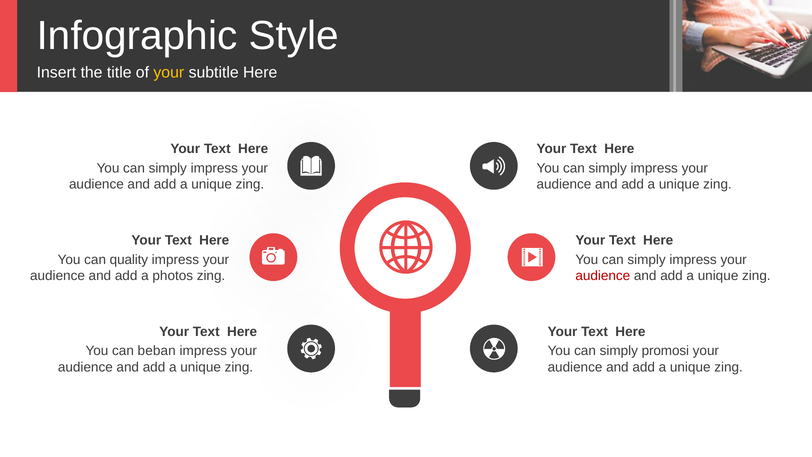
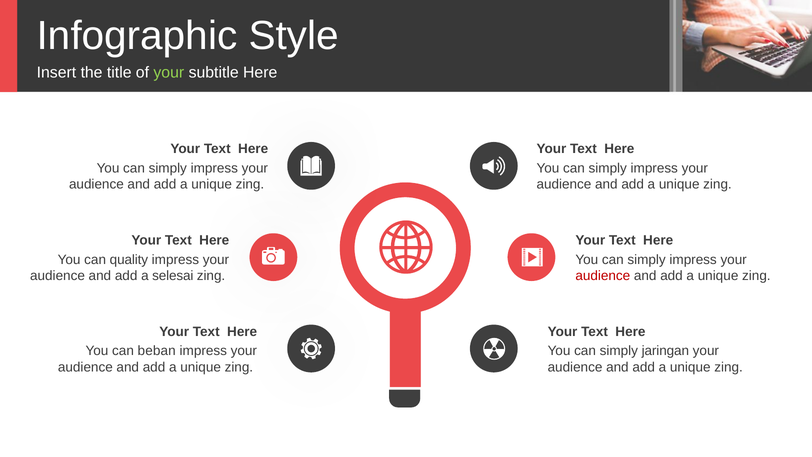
your at (169, 73) colour: yellow -> light green
photos: photos -> selesai
promosi: promosi -> jaringan
